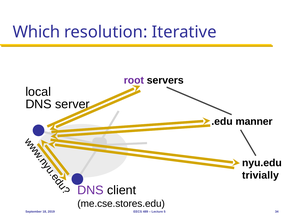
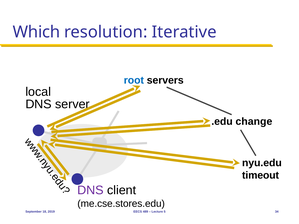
root colour: purple -> blue
manner: manner -> change
trivially: trivially -> timeout
